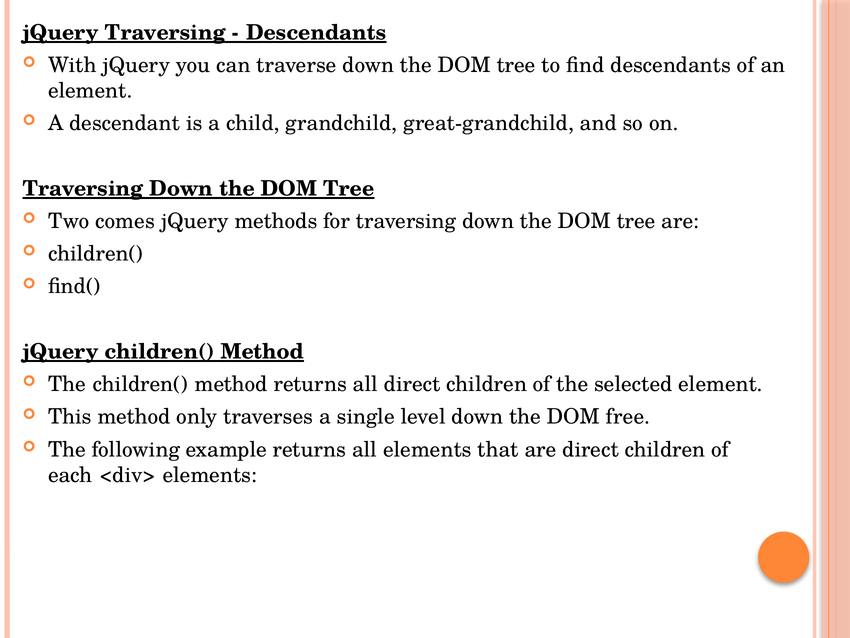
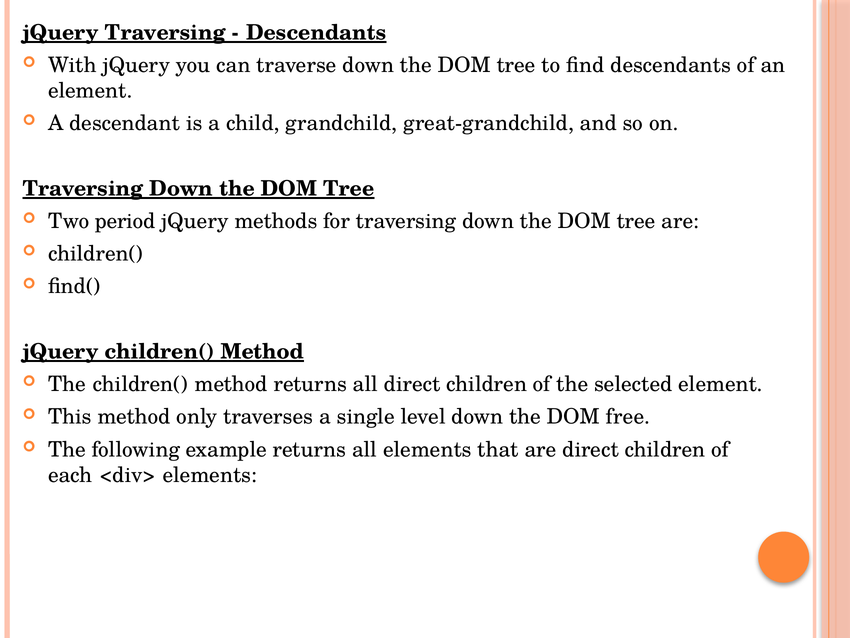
comes: comes -> period
